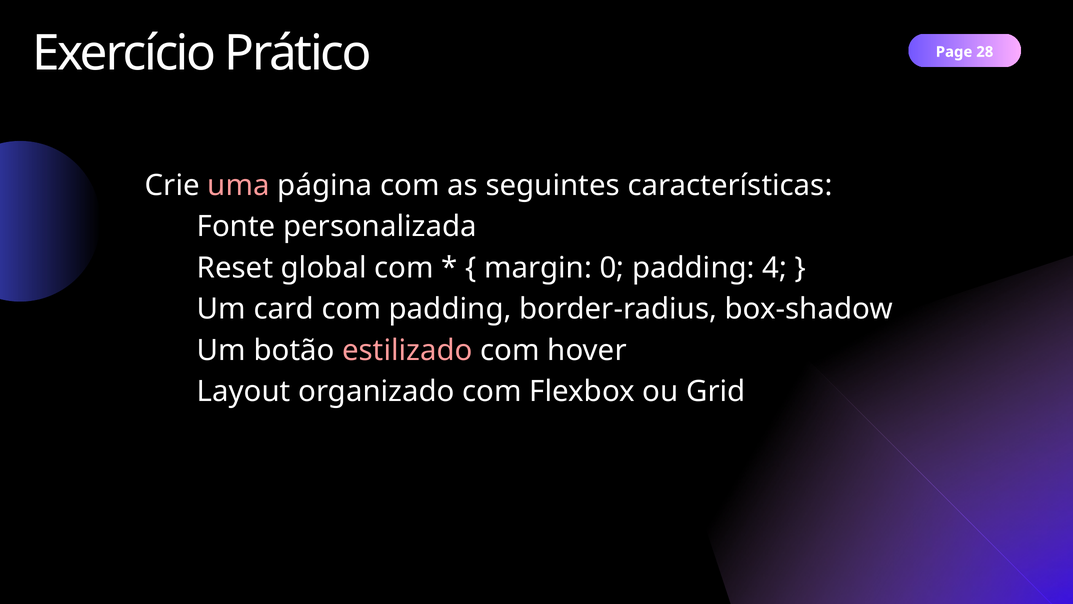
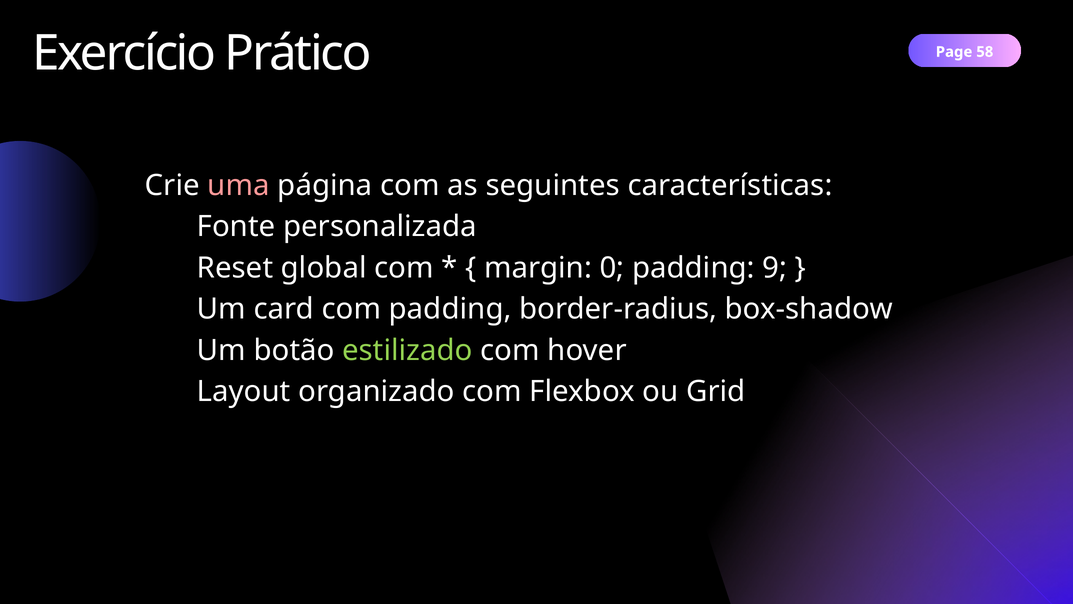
28: 28 -> 58
4: 4 -> 9
estilizado colour: pink -> light green
